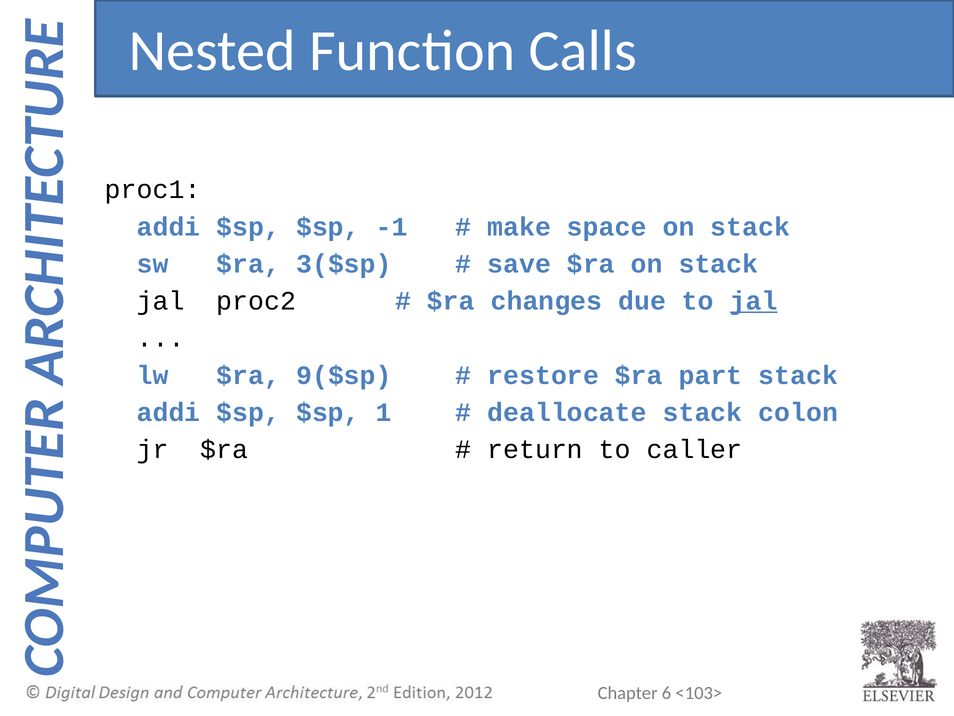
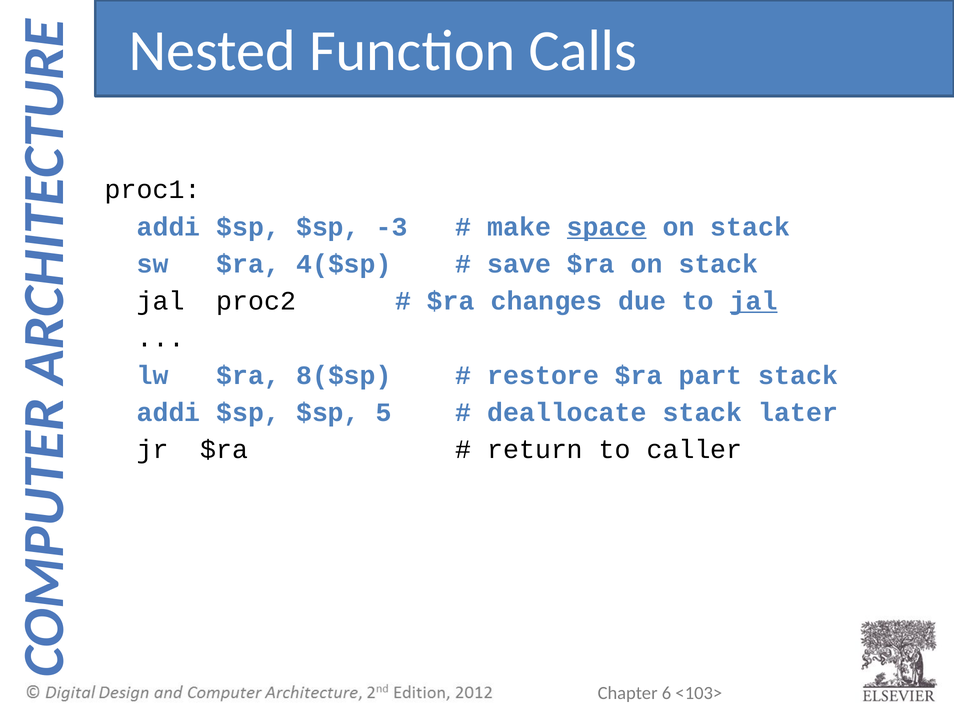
-1: -1 -> -3
space underline: none -> present
3($sp: 3($sp -> 4($sp
9($sp: 9($sp -> 8($sp
1: 1 -> 5
colon: colon -> later
